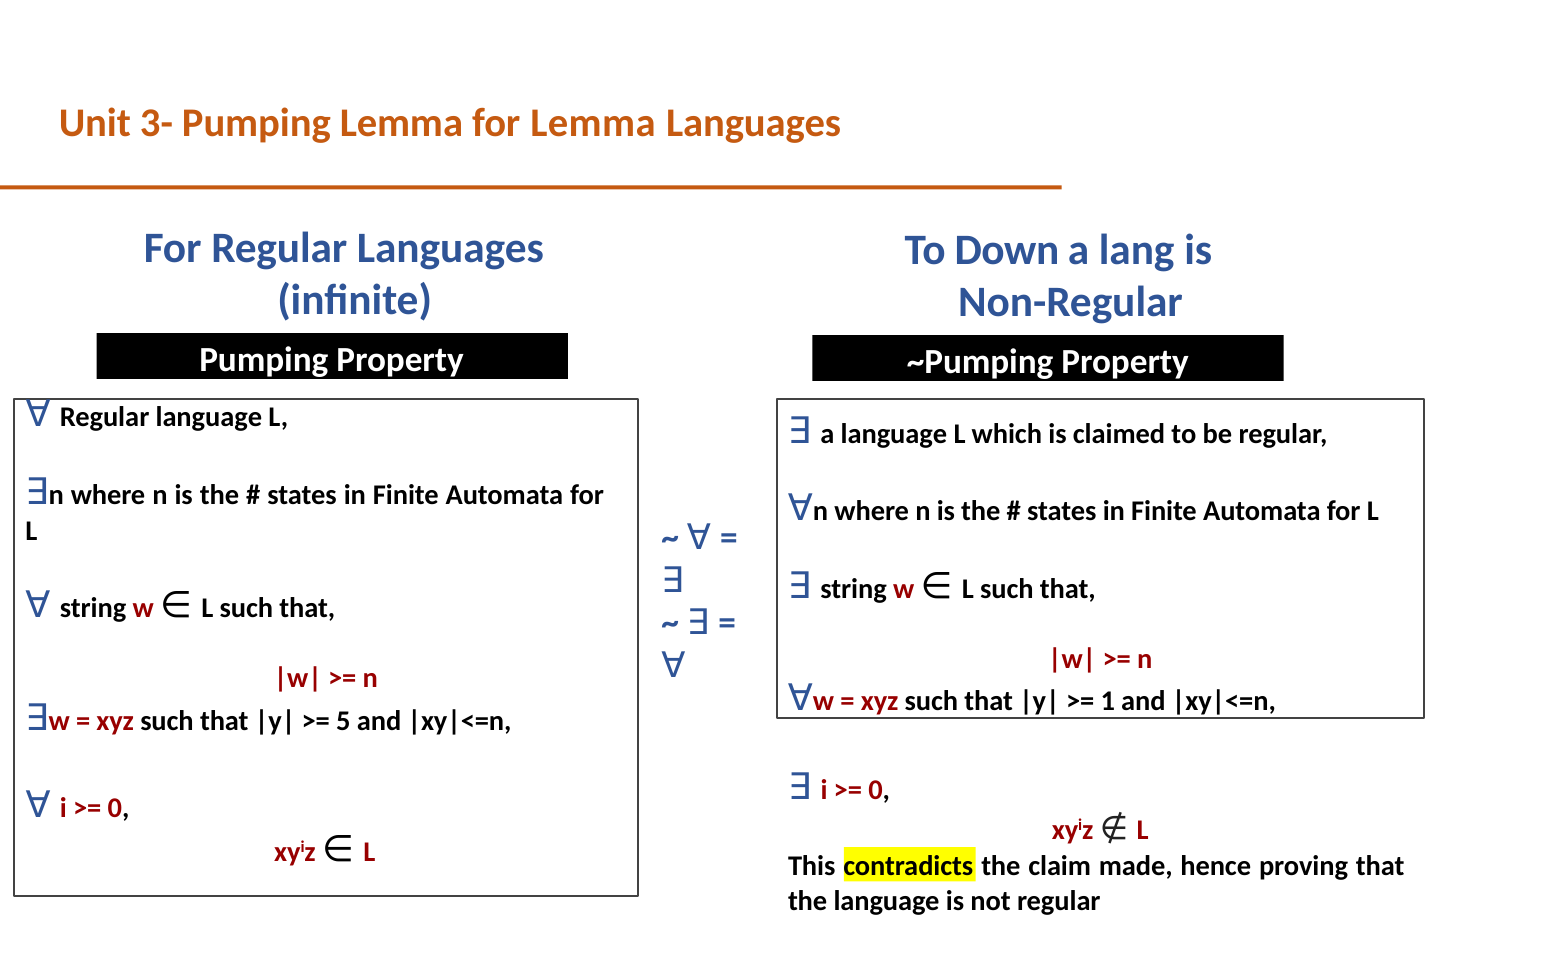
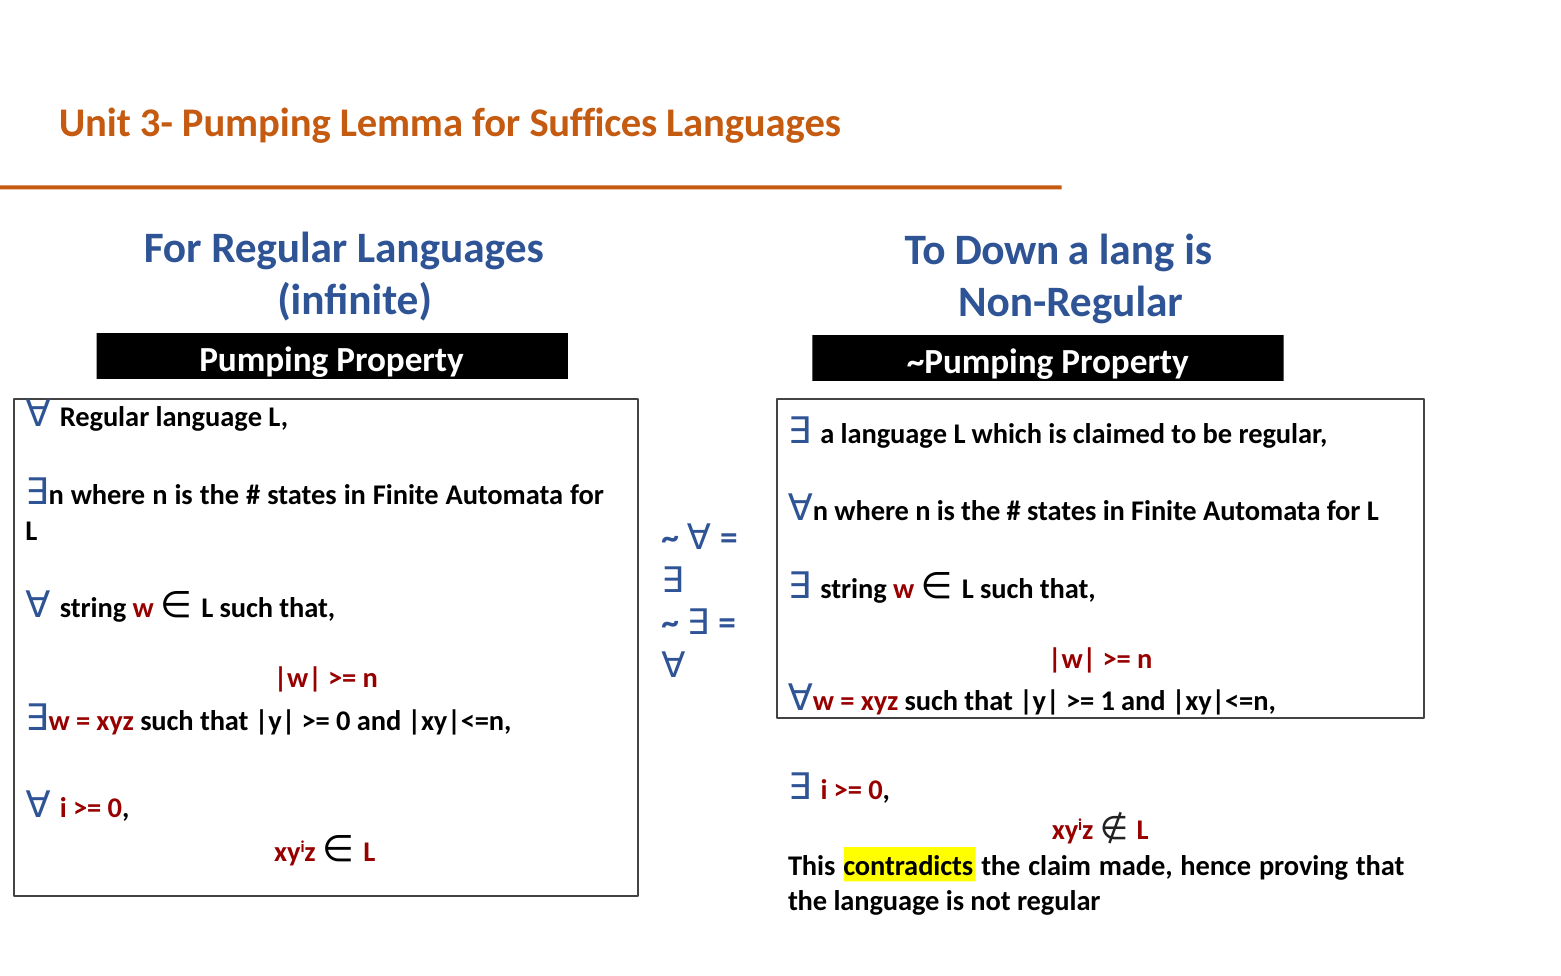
for Lemma: Lemma -> Suffices
5 at (343, 721): 5 -> 0
